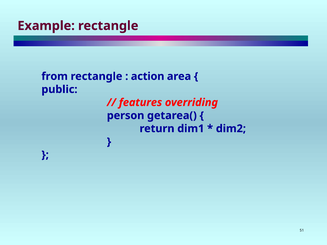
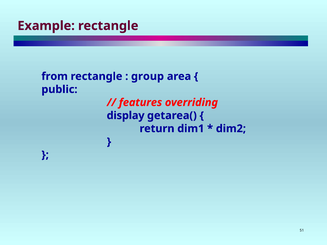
action: action -> group
person: person -> display
